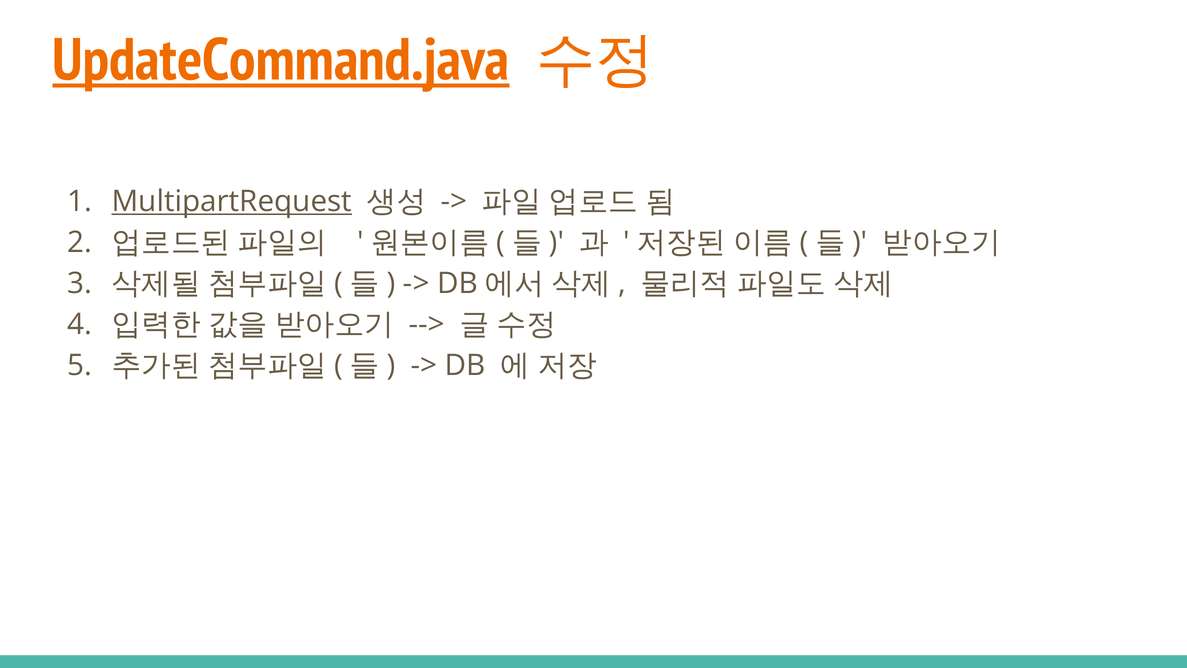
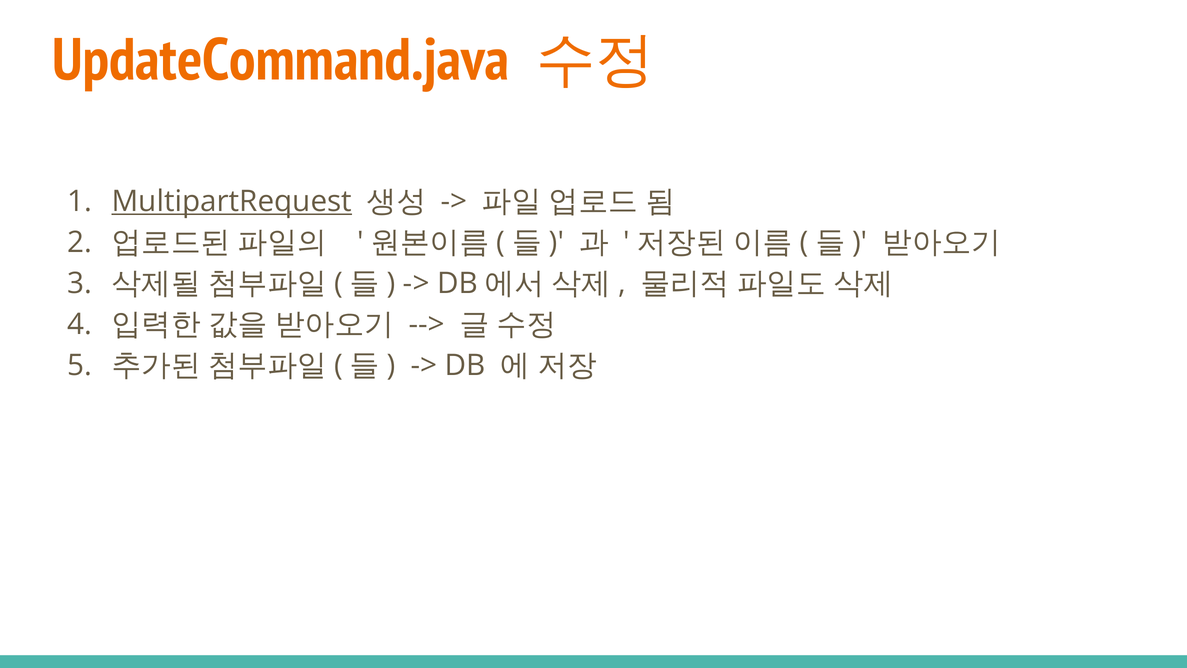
UpdateCommand.java underline: present -> none
